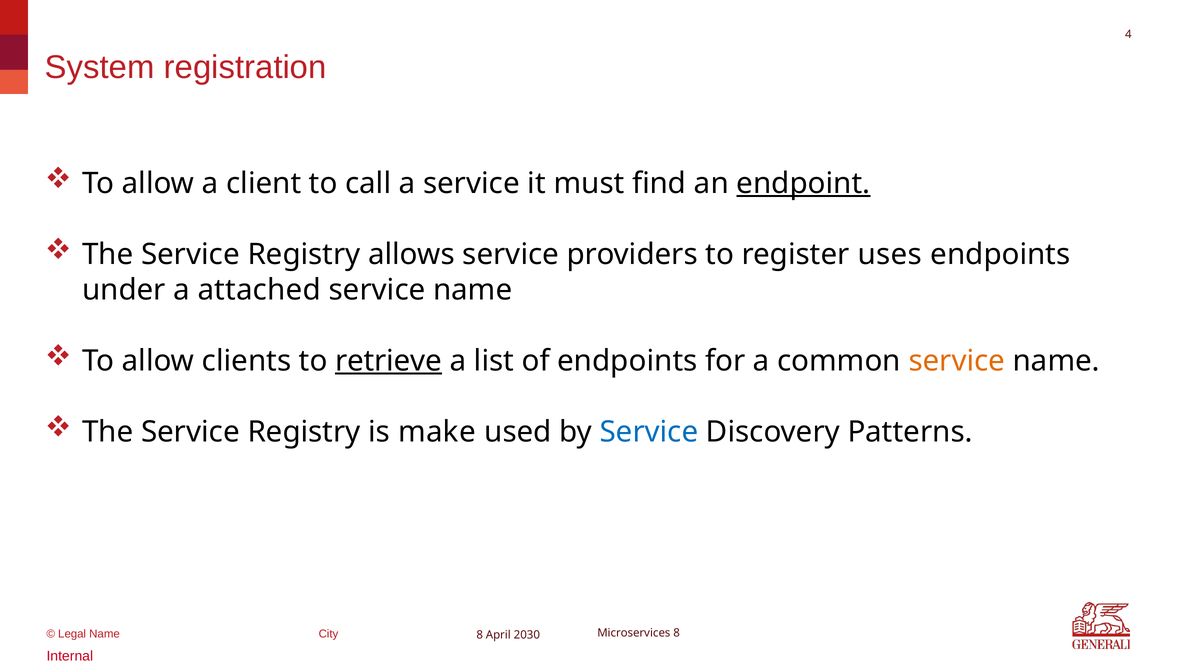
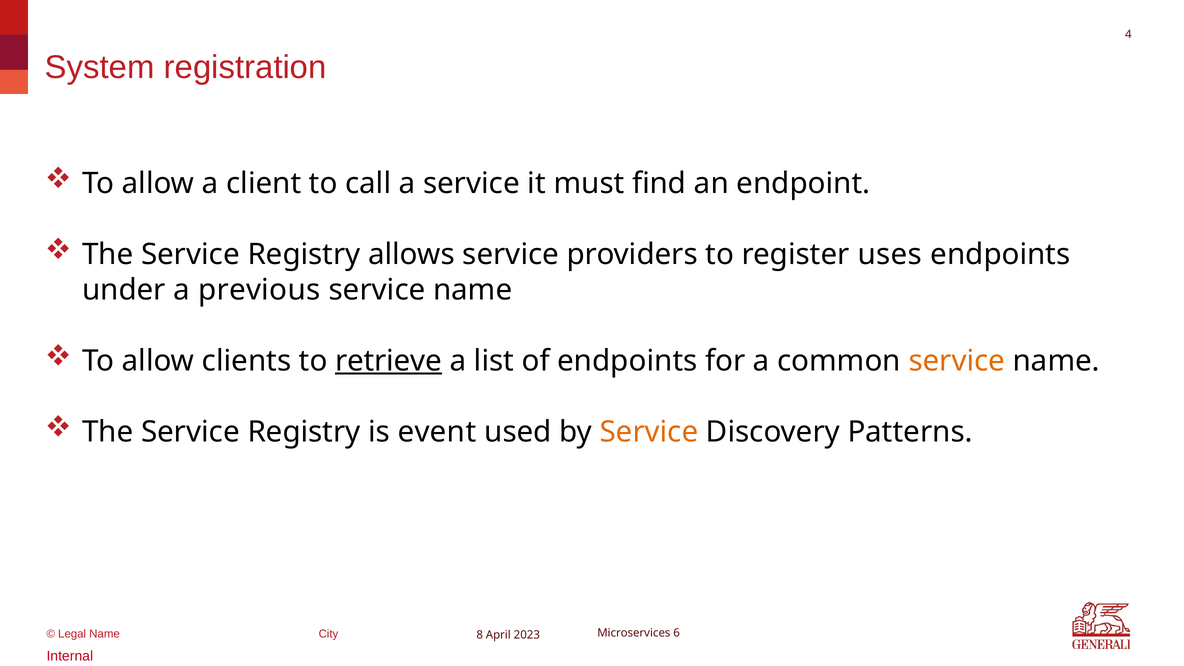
endpoint underline: present -> none
attached: attached -> previous
make: make -> event
Service at (649, 432) colour: blue -> orange
Microservices 8: 8 -> 6
2030: 2030 -> 2023
